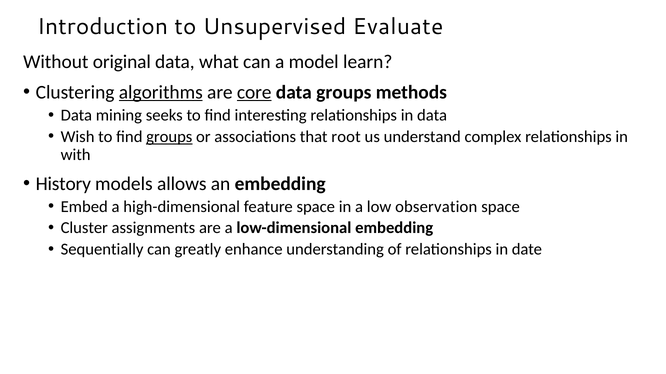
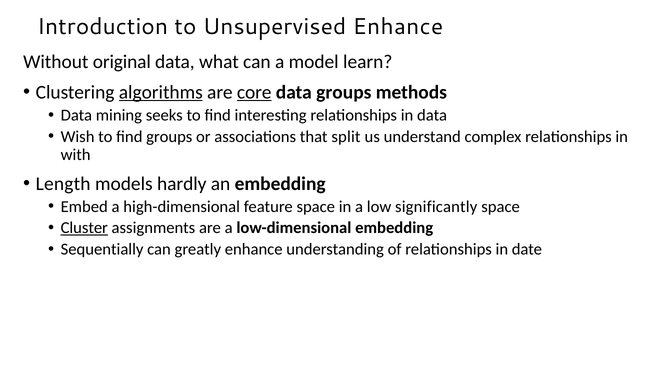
Unsupervised Evaluate: Evaluate -> Enhance
groups at (169, 137) underline: present -> none
root: root -> split
History: History -> Length
allows: allows -> hardly
observation: observation -> significantly
Cluster underline: none -> present
